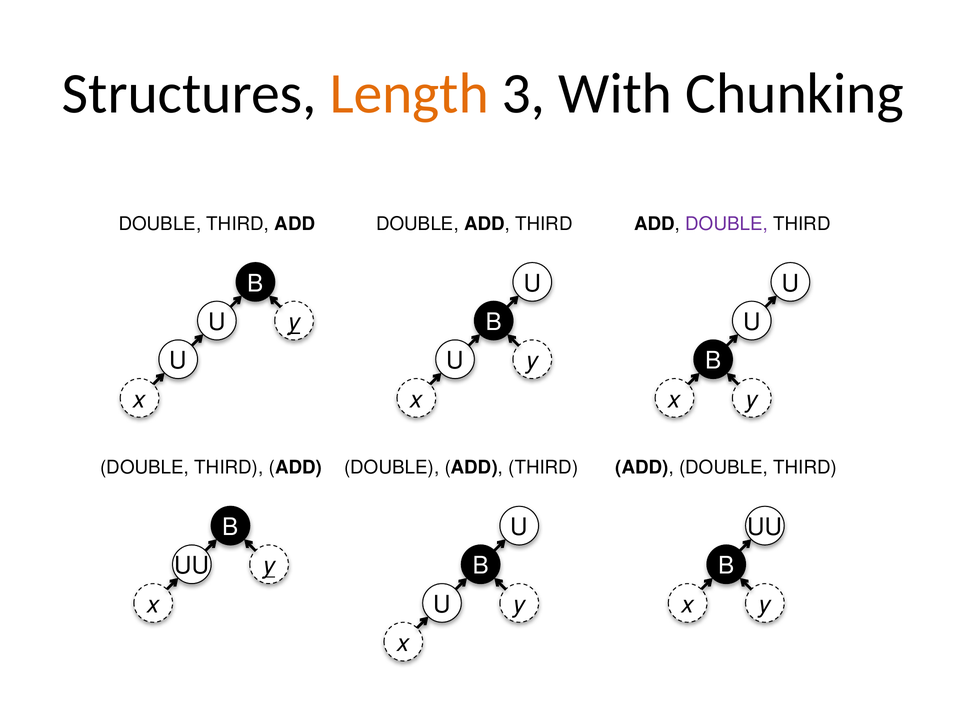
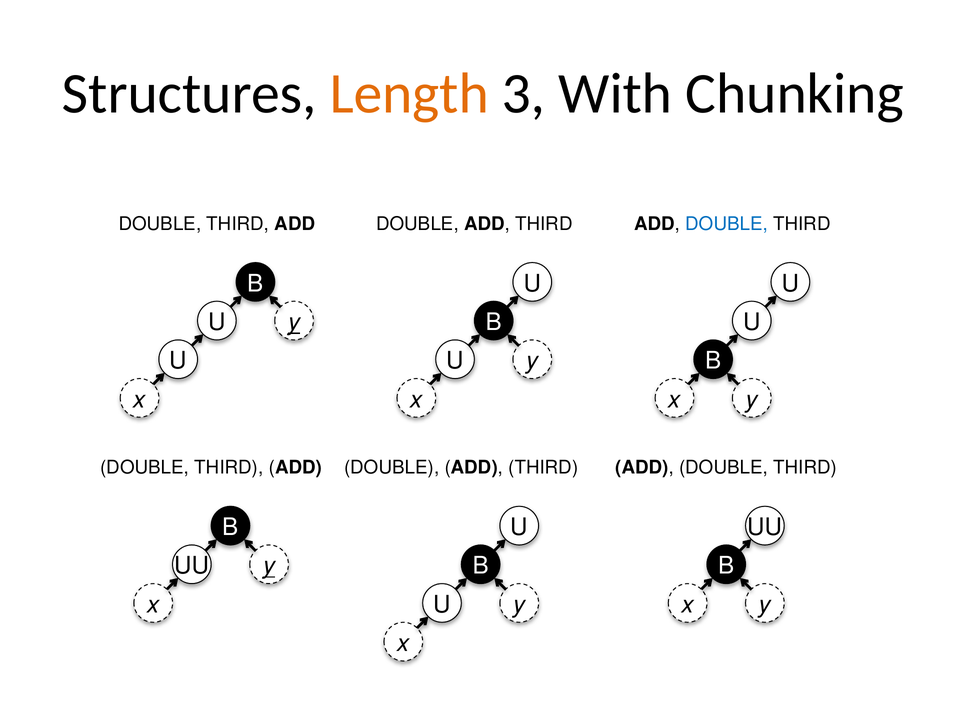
DOUBLE at (727, 224) colour: purple -> blue
